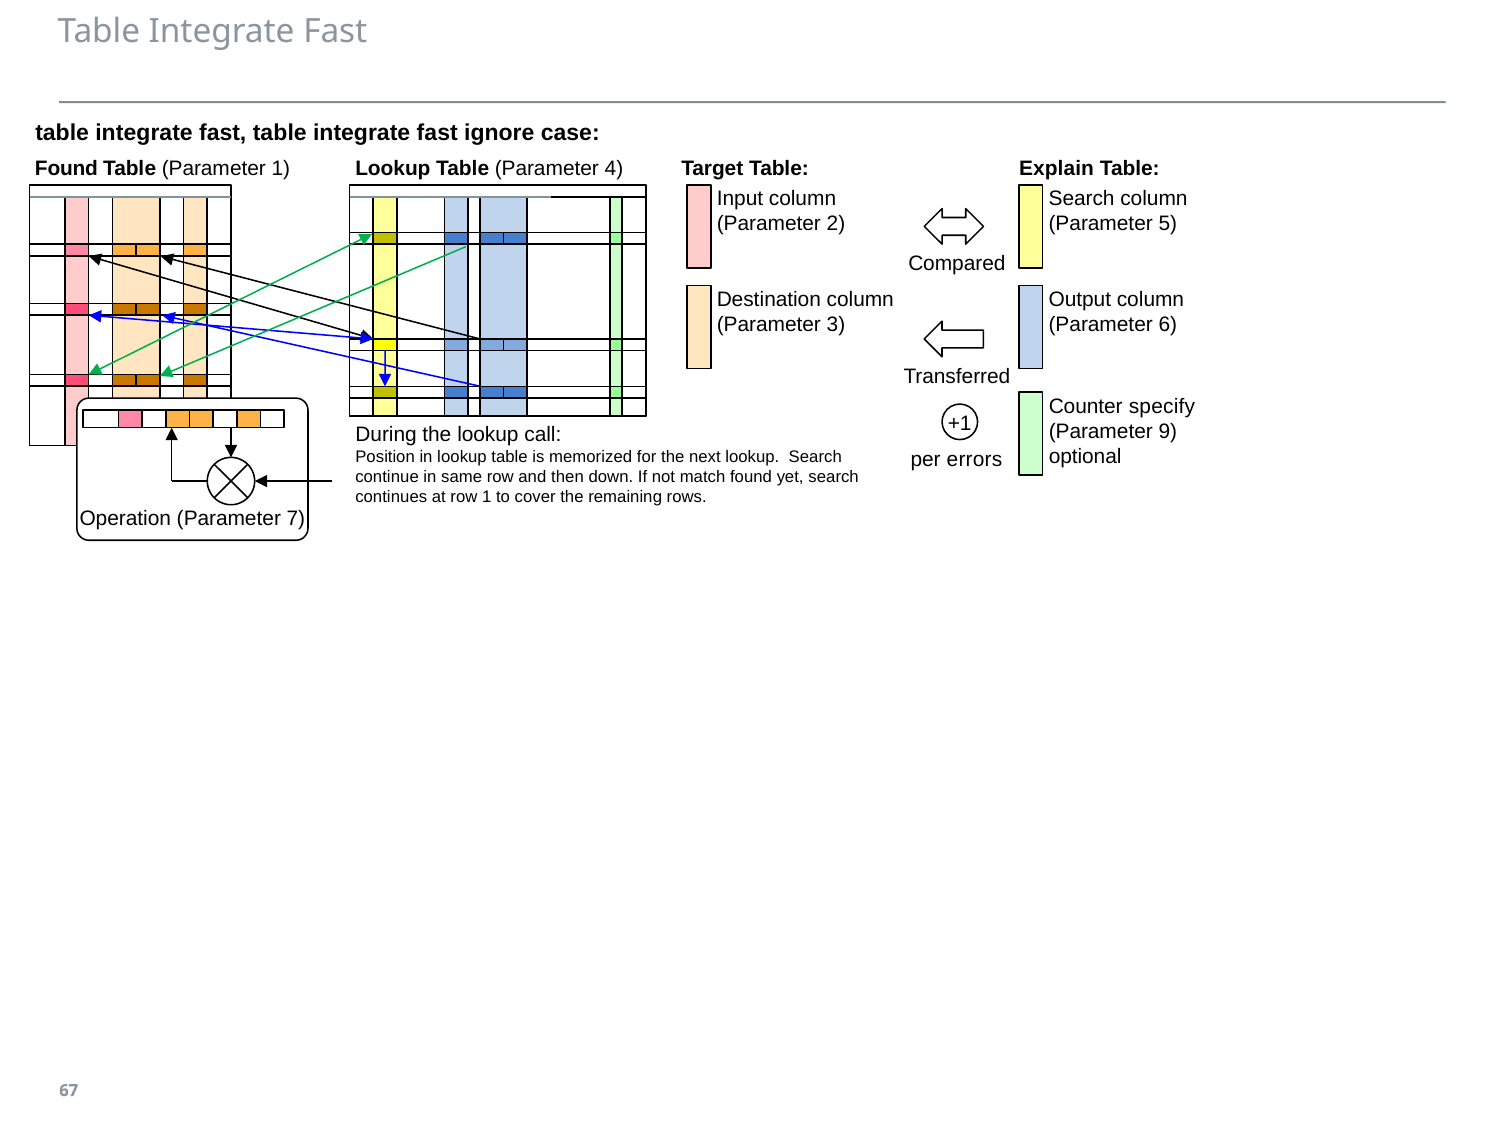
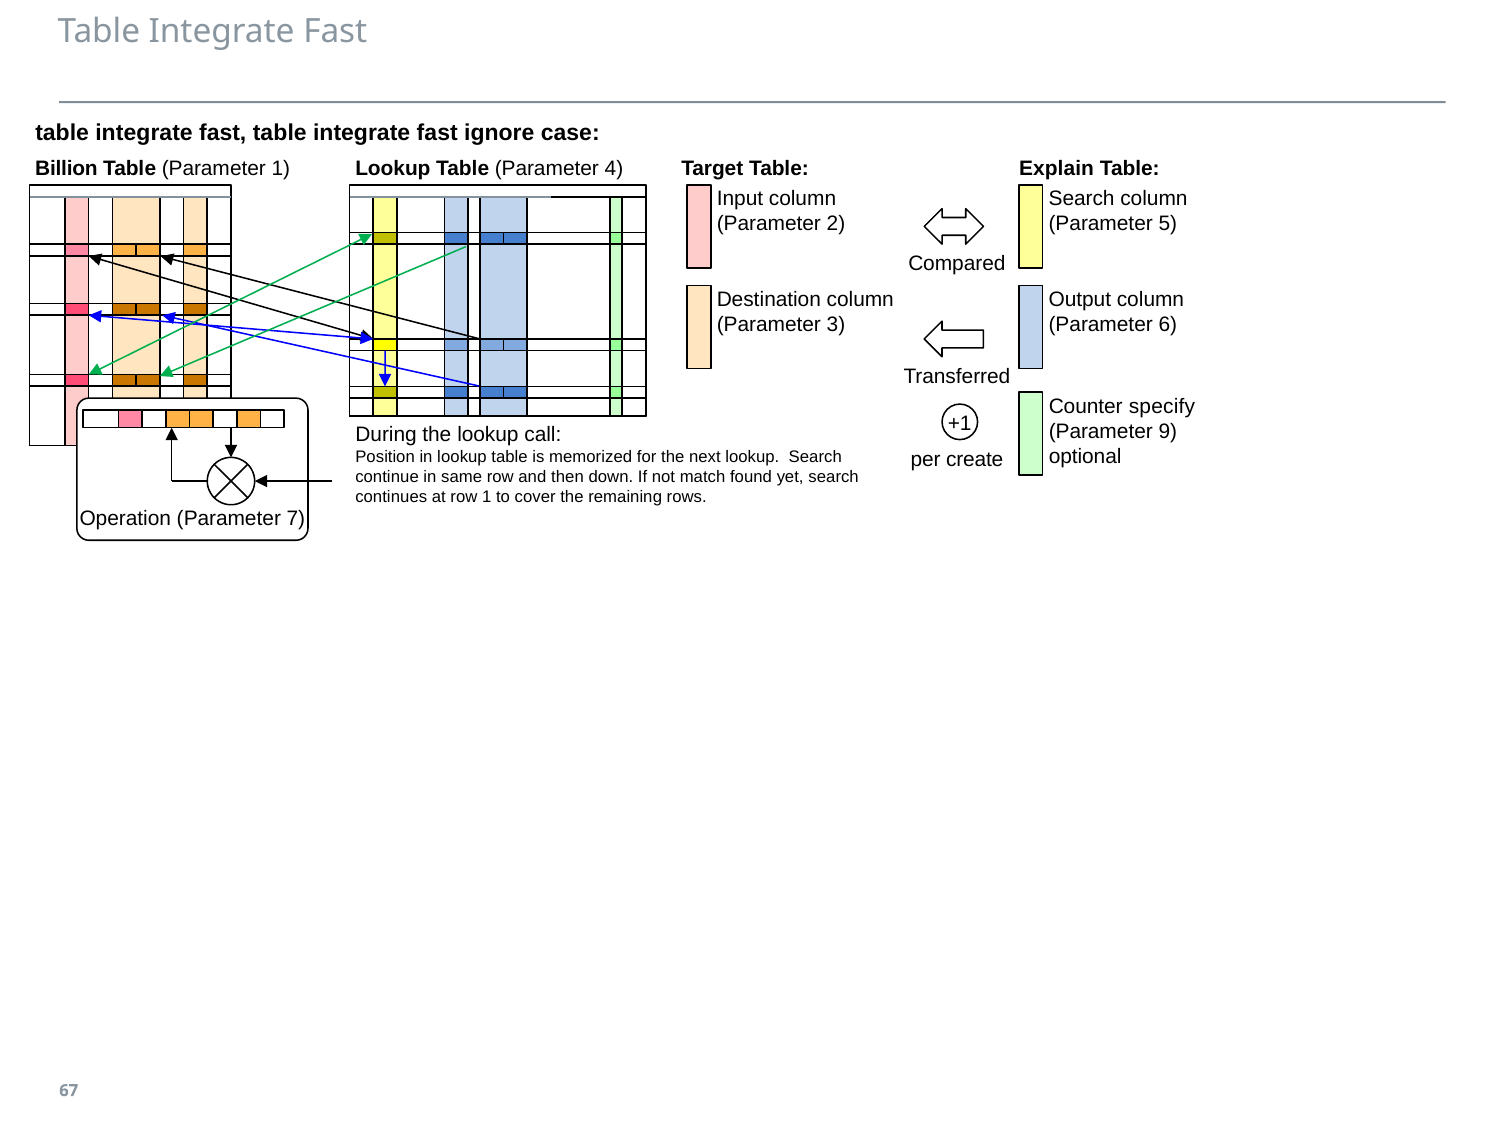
Found at (66, 169): Found -> Billion
errors: errors -> create
